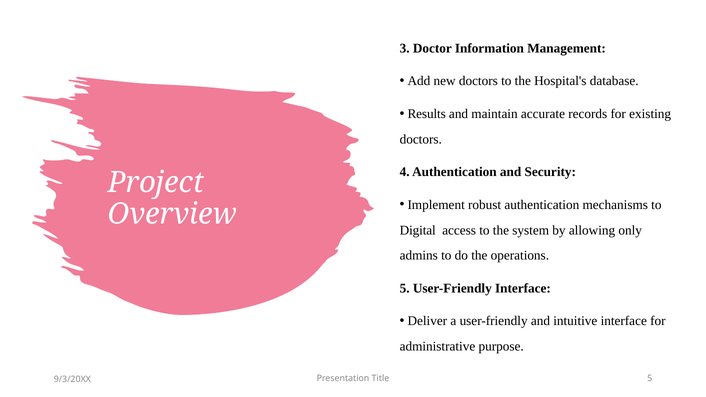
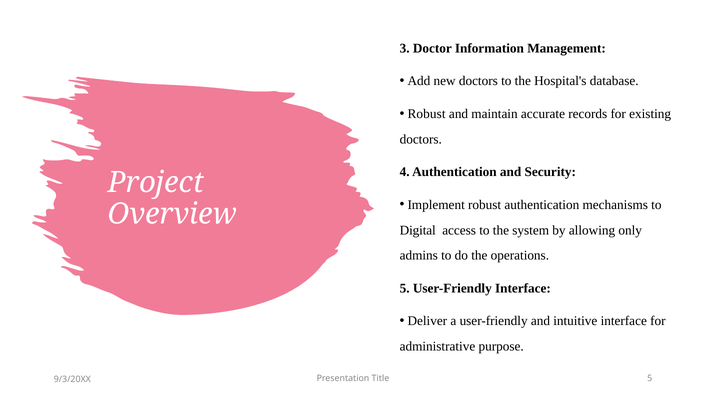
Results at (427, 114): Results -> Robust
